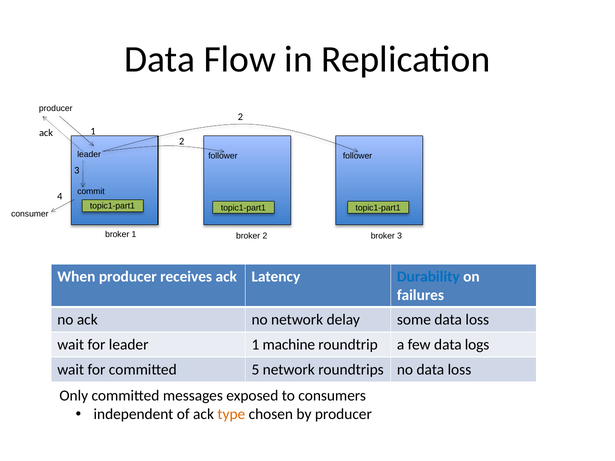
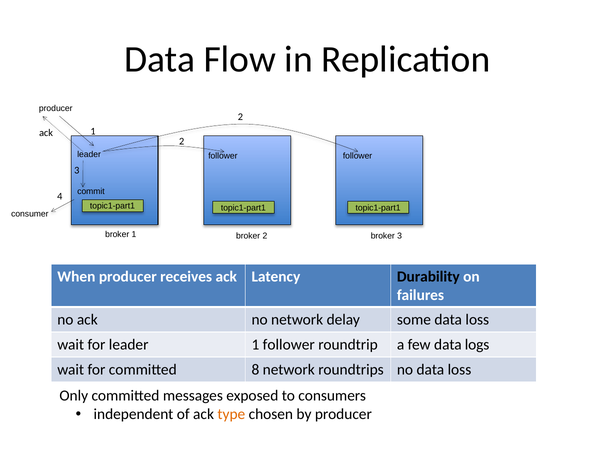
Durability colour: blue -> black
1 machine: machine -> follower
5: 5 -> 8
